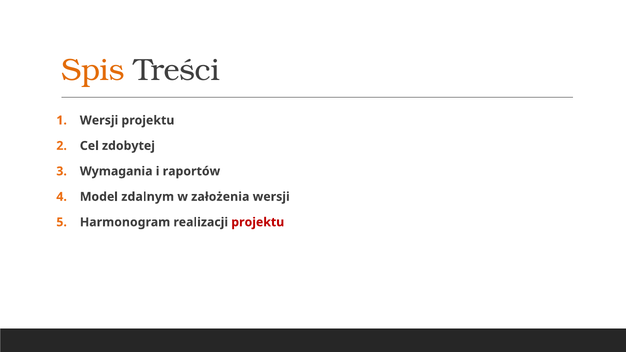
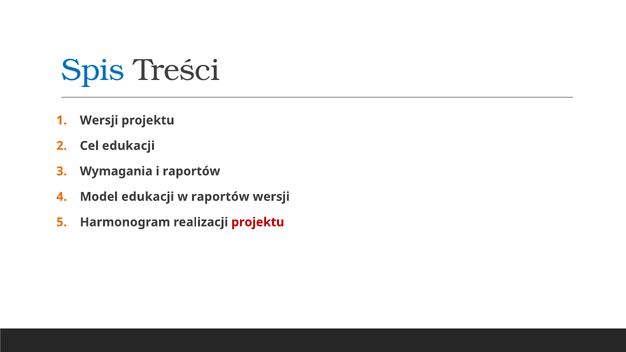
Spis colour: orange -> blue
Cel zdobytej: zdobytej -> edukacji
Model zdalnym: zdalnym -> edukacji
w założenia: założenia -> raportów
